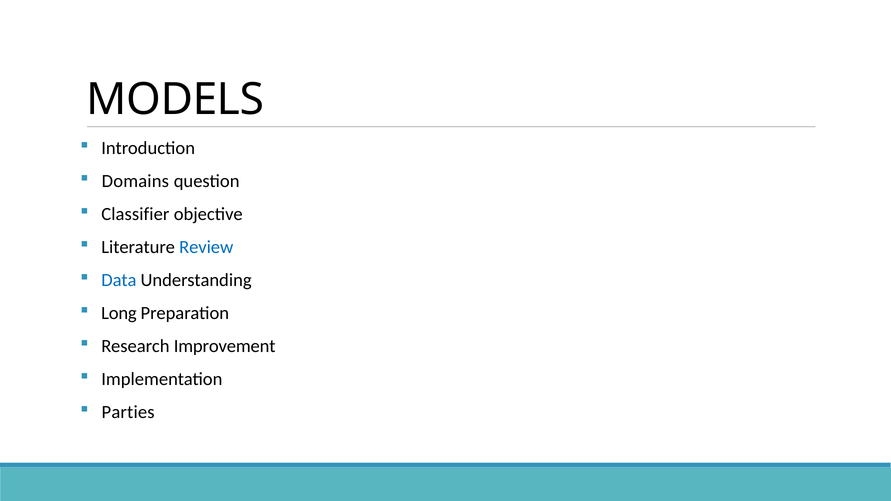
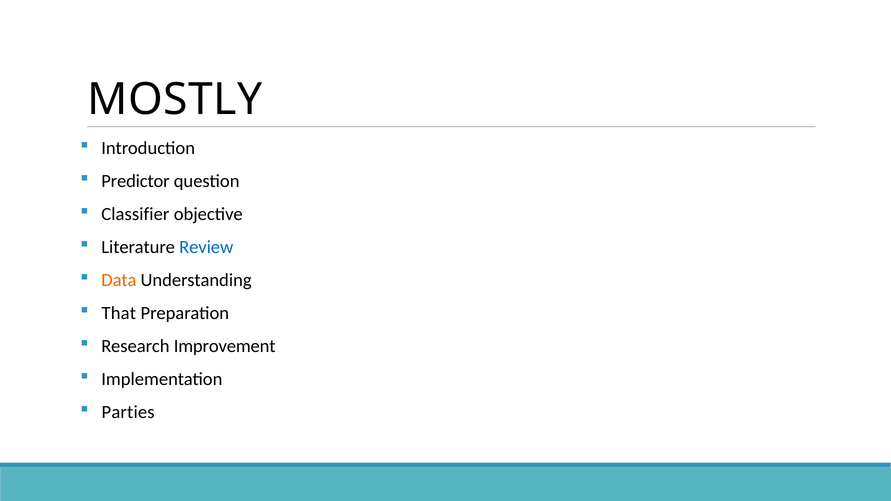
MODELS: MODELS -> MOSTLY
Domains: Domains -> Predictor
Data colour: blue -> orange
Long: Long -> That
